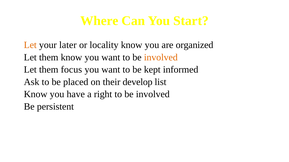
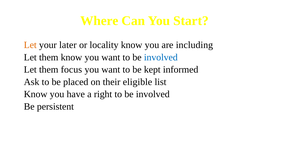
organized: organized -> including
involved at (161, 57) colour: orange -> blue
develop: develop -> eligible
